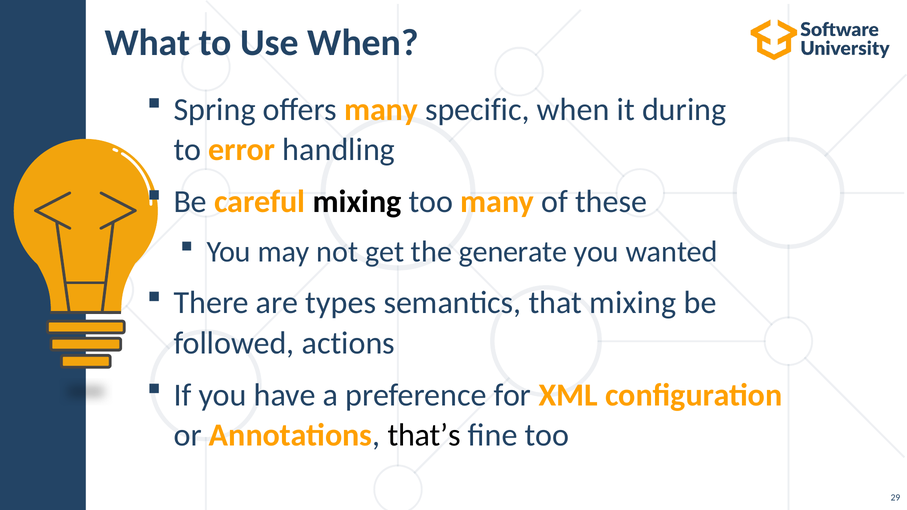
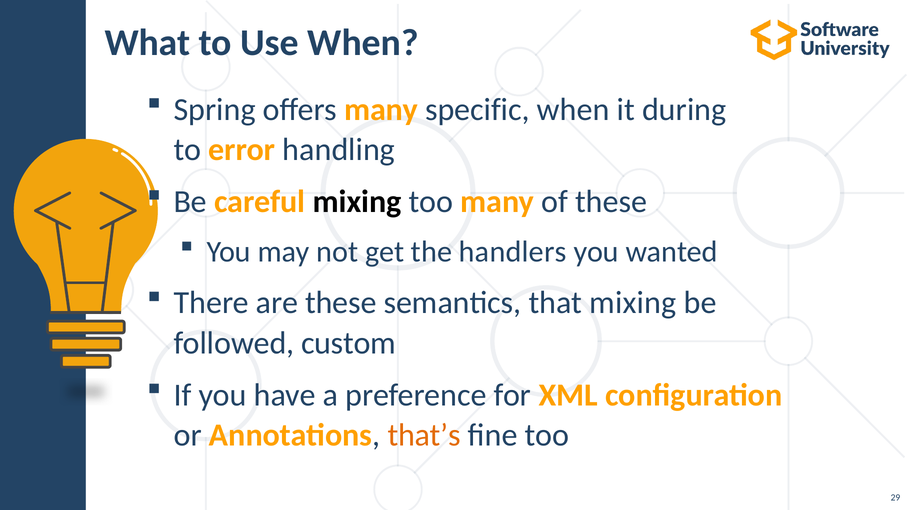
generate: generate -> handlers
are types: types -> these
actions: actions -> custom
that’s colour: black -> orange
